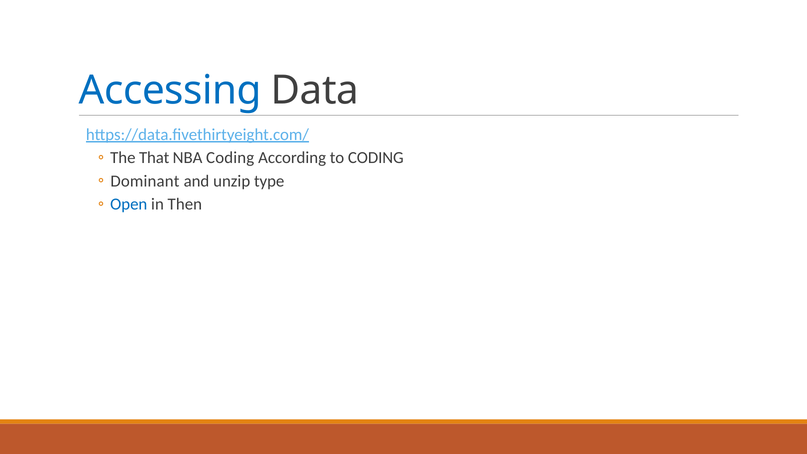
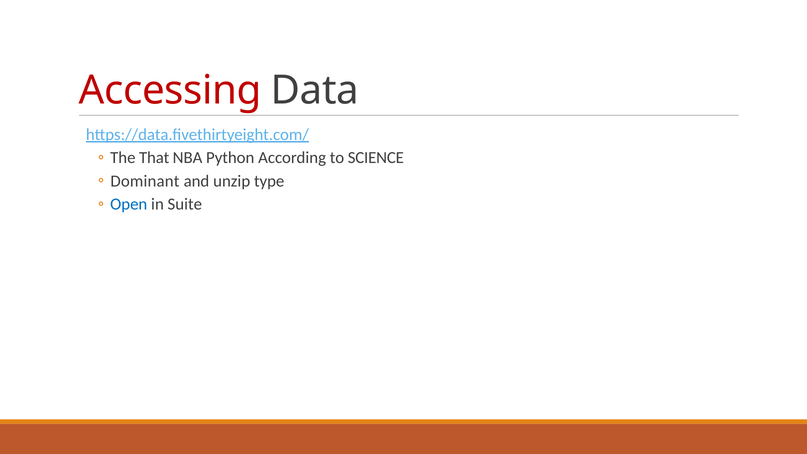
Accessing colour: blue -> red
NBA Coding: Coding -> Python
to CODING: CODING -> SCIENCE
Then: Then -> Suite
